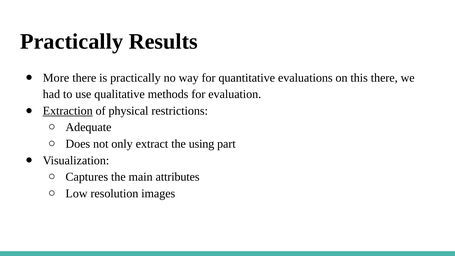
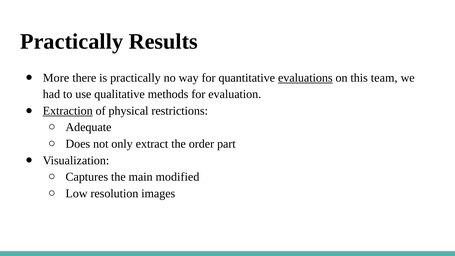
evaluations underline: none -> present
this there: there -> team
using: using -> order
attributes: attributes -> modified
